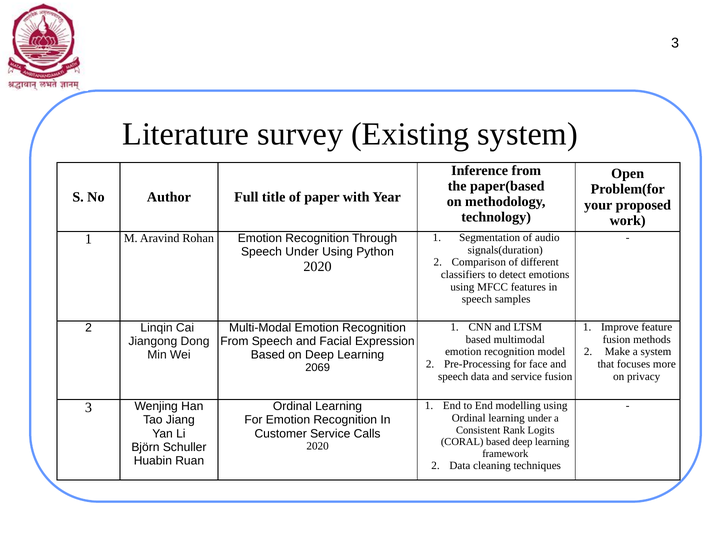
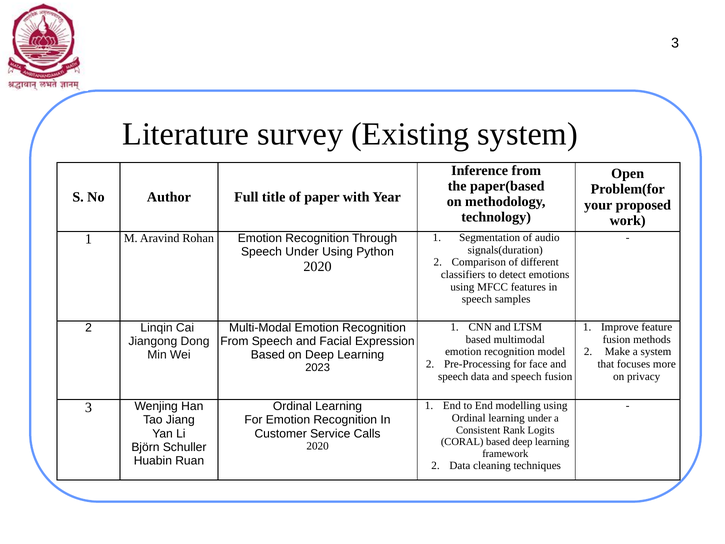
2069: 2069 -> 2023
data and service: service -> speech
